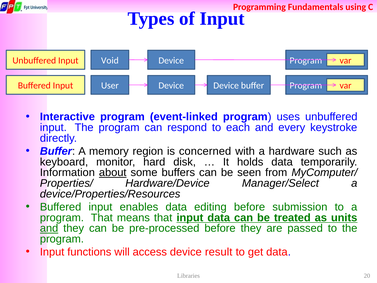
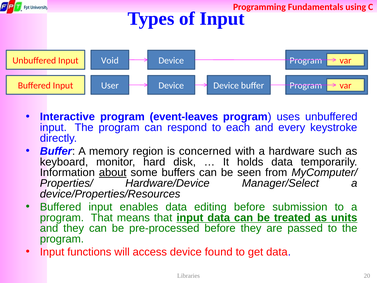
event-linked: event-linked -> event-leaves
and at (49, 228) underline: present -> none
result: result -> found
